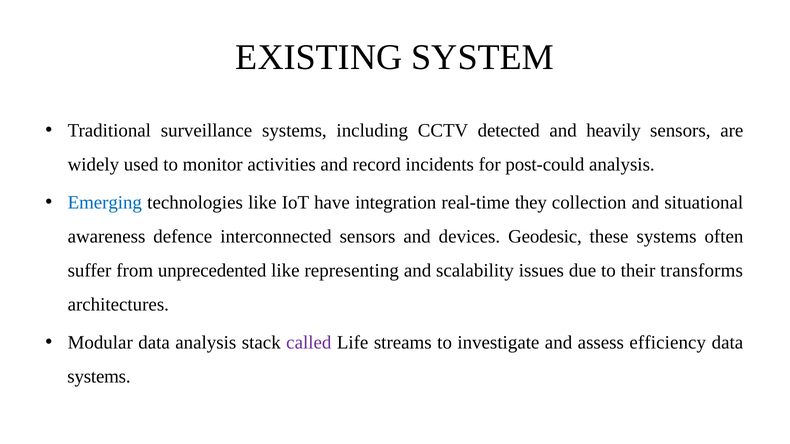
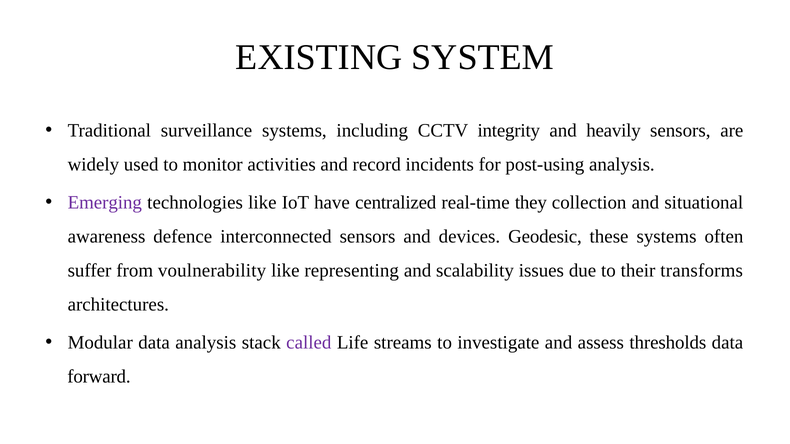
detected: detected -> integrity
post-could: post-could -> post-using
Emerging colour: blue -> purple
integration: integration -> centralized
unprecedented: unprecedented -> voulnerability
efficiency: efficiency -> thresholds
systems at (99, 377): systems -> forward
